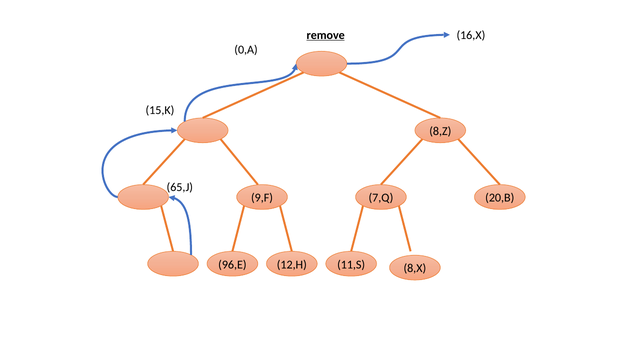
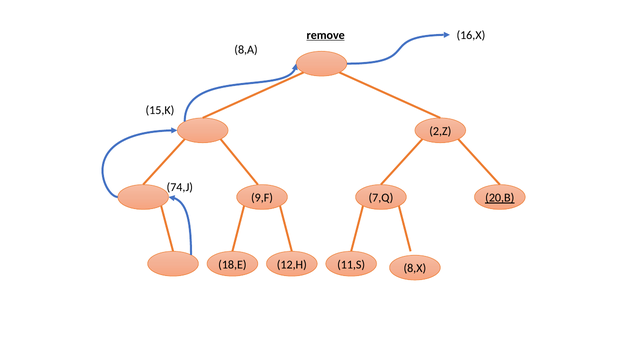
0,A: 0,A -> 8,A
8,Z: 8,Z -> 2,Z
65,J: 65,J -> 74,J
20,B underline: none -> present
96,E: 96,E -> 18,E
